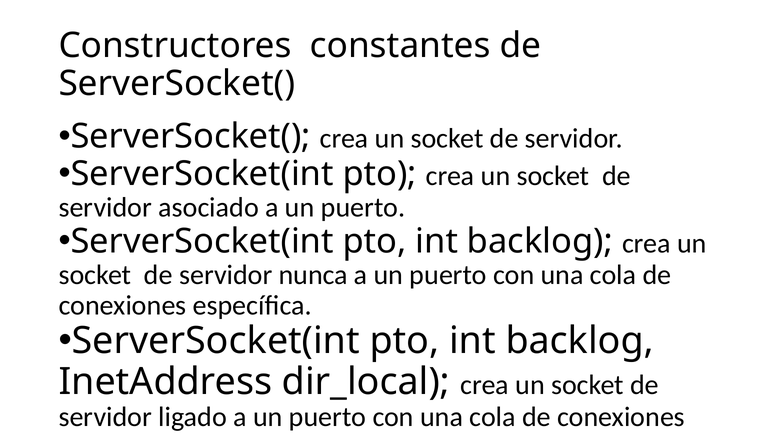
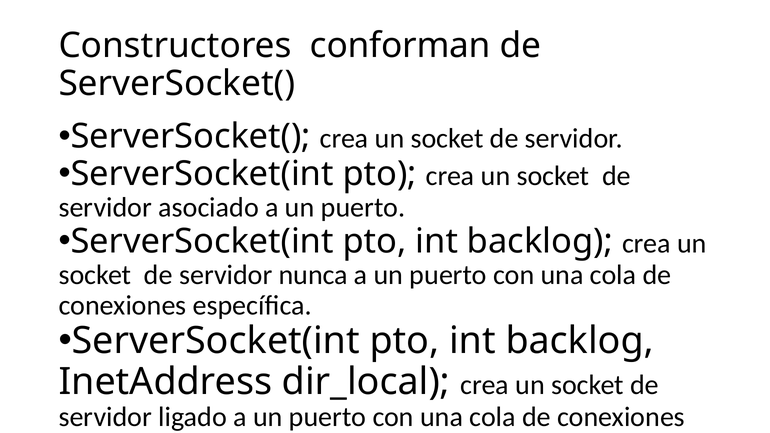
constantes: constantes -> conforman
